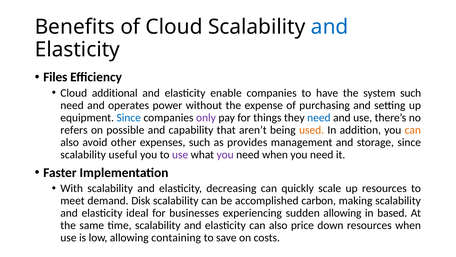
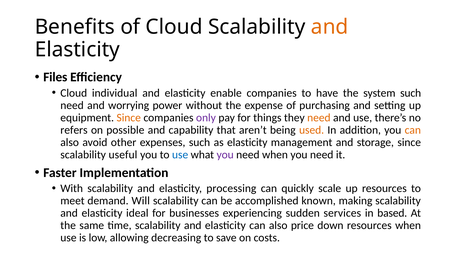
and at (330, 27) colour: blue -> orange
additional: additional -> individual
operates: operates -> worrying
Since at (129, 117) colour: blue -> orange
need at (319, 117) colour: blue -> orange
as provides: provides -> elasticity
use at (180, 154) colour: purple -> blue
decreasing: decreasing -> processing
Disk: Disk -> Will
carbon: carbon -> known
sudden allowing: allowing -> services
containing: containing -> decreasing
